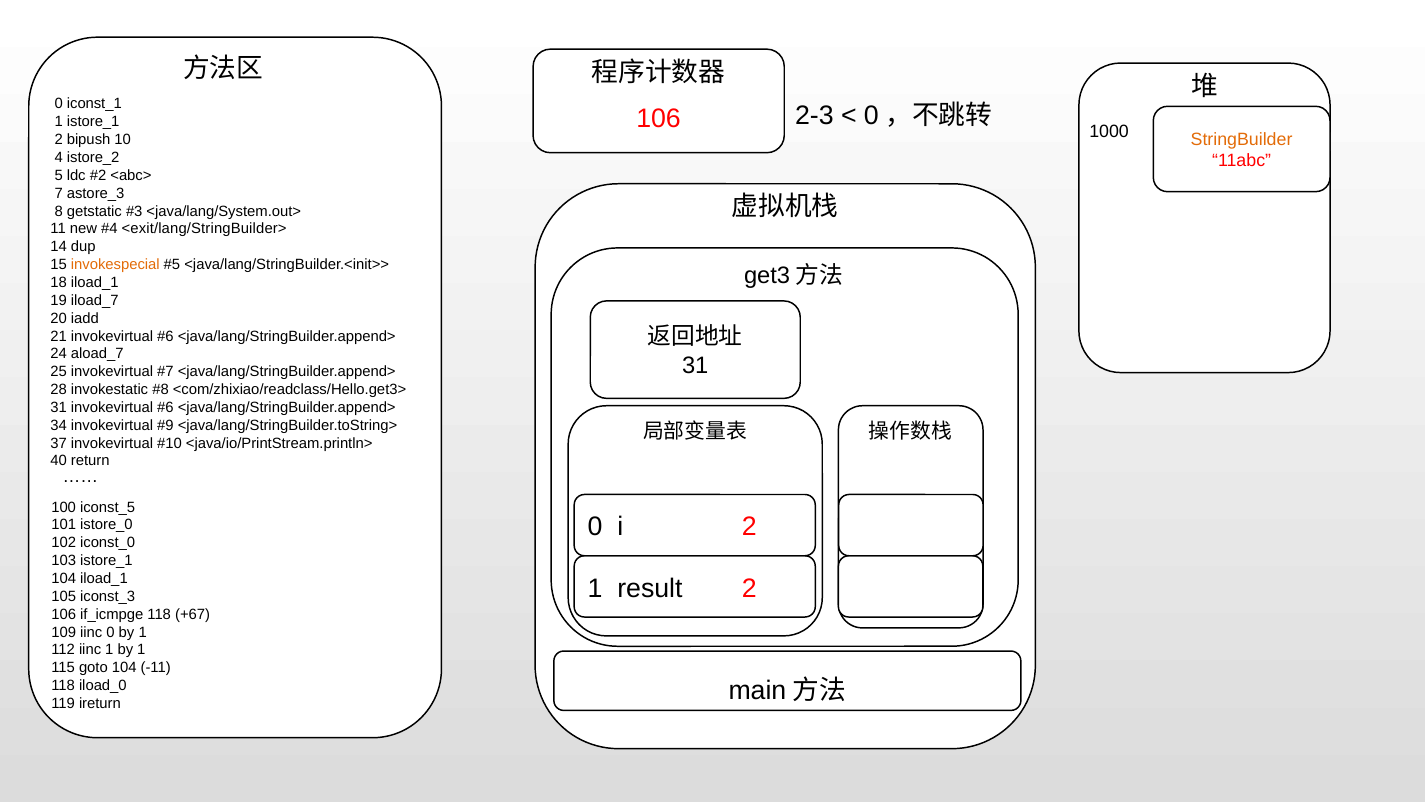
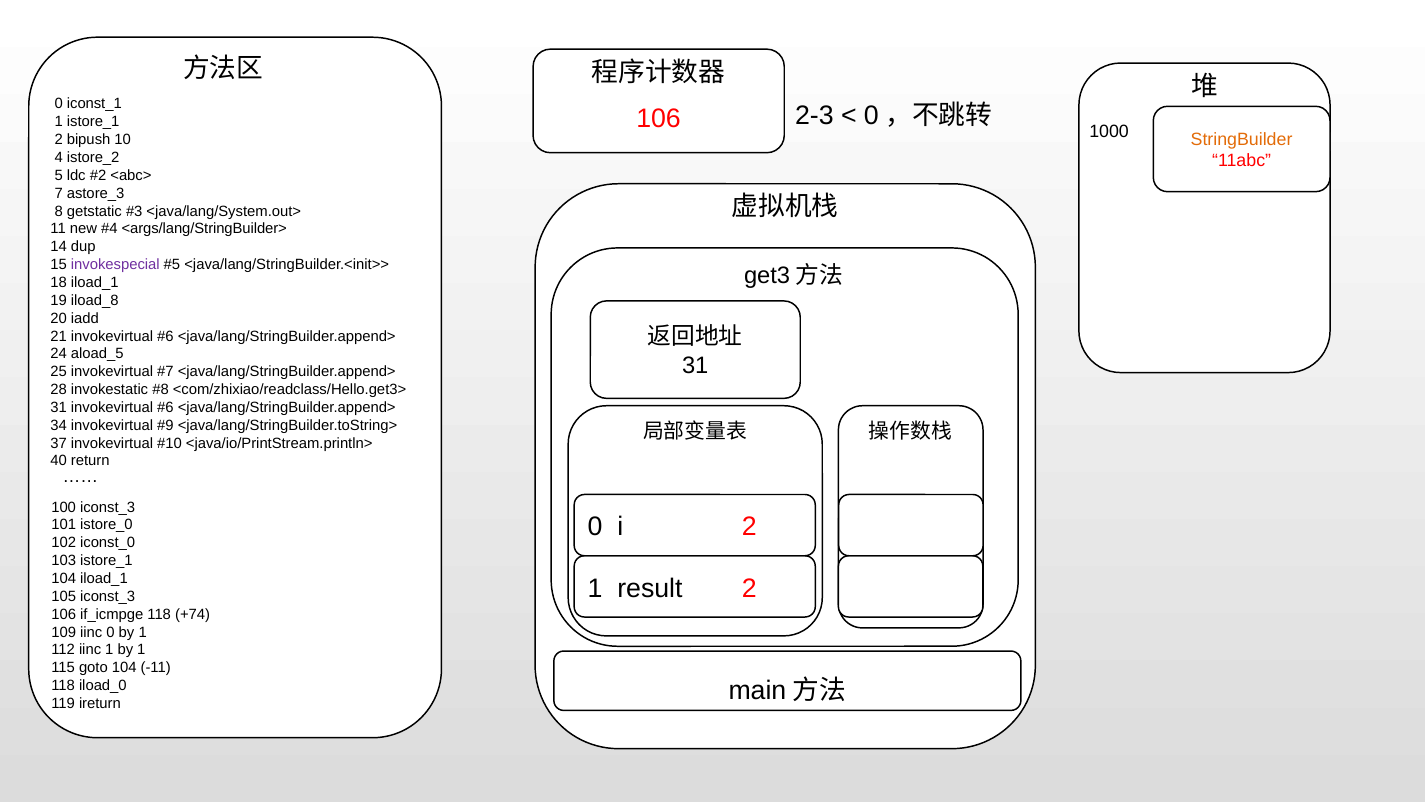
<exit/lang/StringBuilder>: <exit/lang/StringBuilder> -> <args/lang/StringBuilder>
invokespecial colour: orange -> purple
iload_7: iload_7 -> iload_8
aload_7: aload_7 -> aload_5
100 iconst_5: iconst_5 -> iconst_3
+67: +67 -> +74
